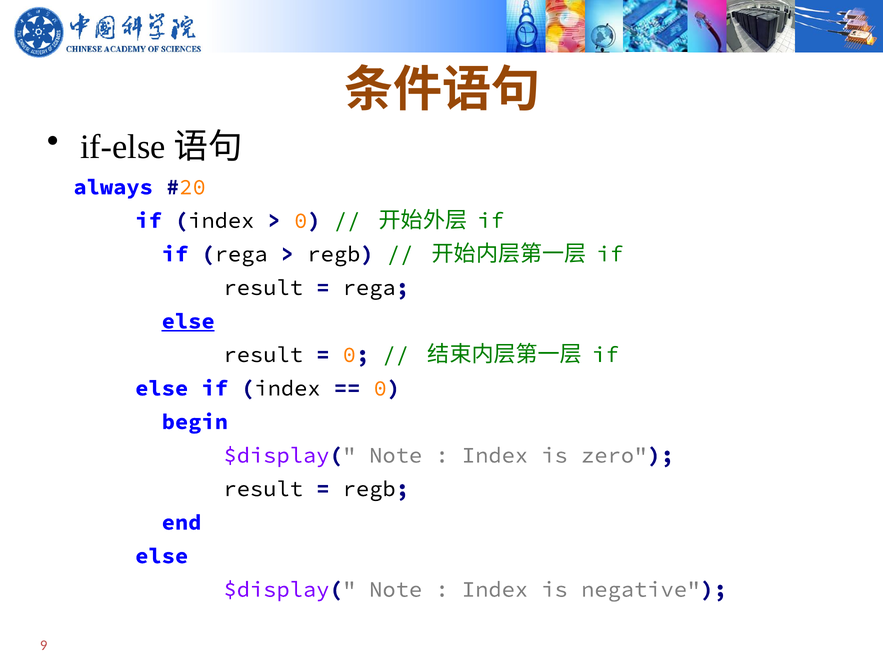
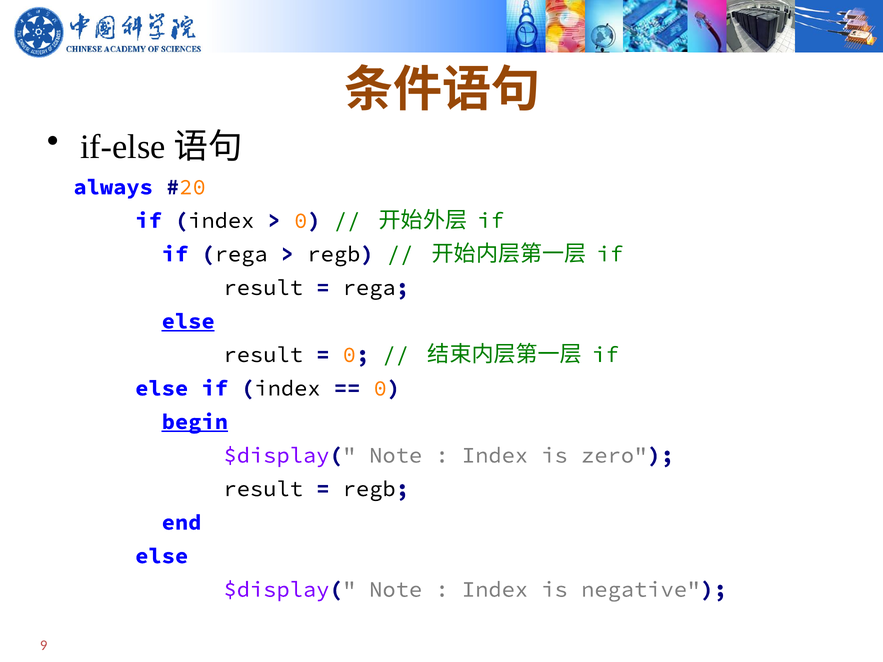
begin underline: none -> present
